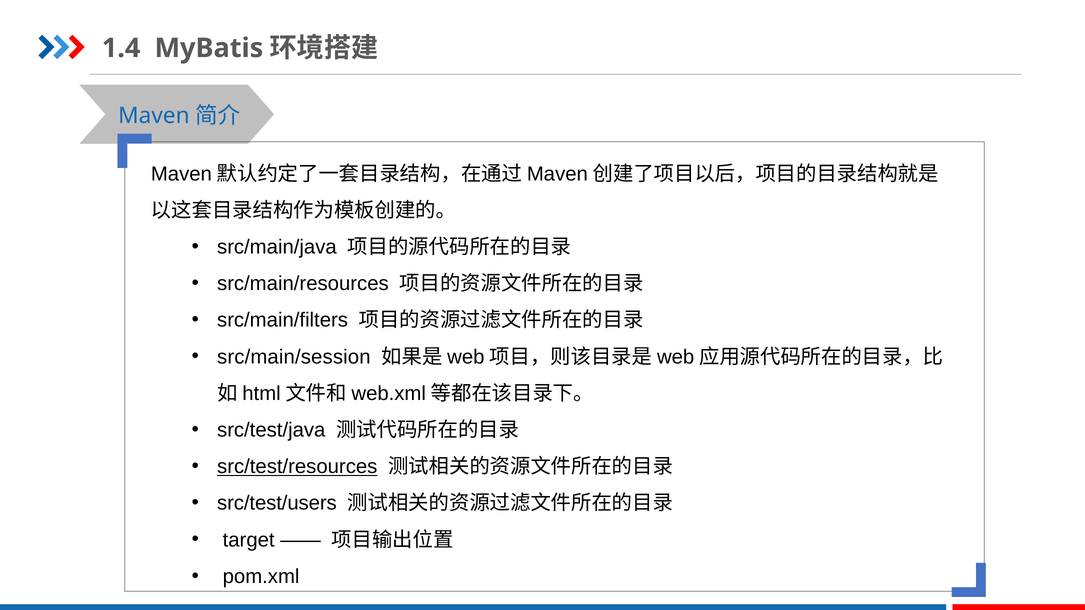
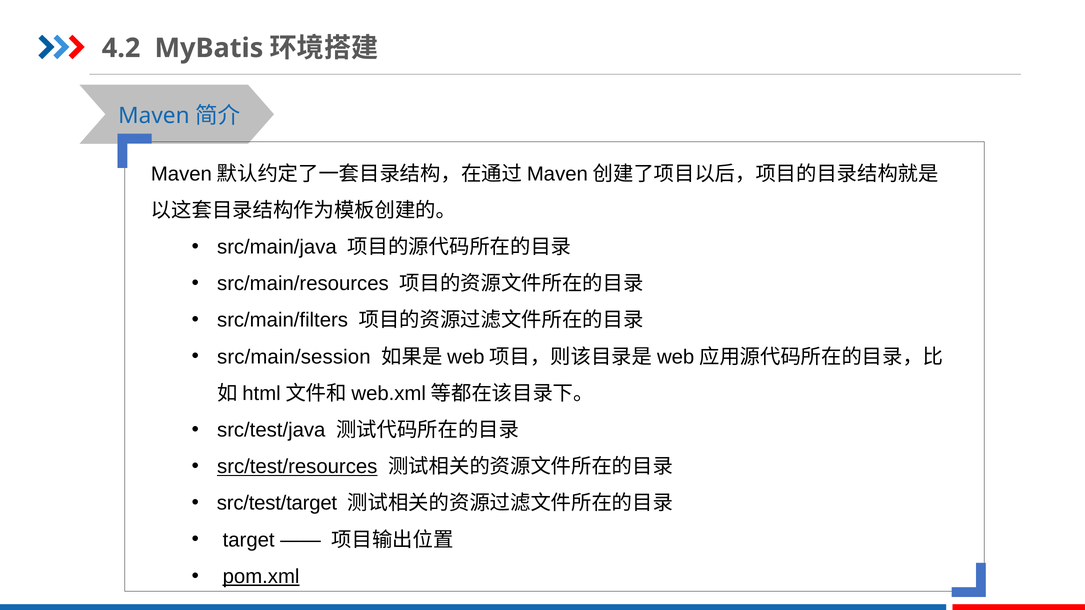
1.4: 1.4 -> 4.2
src/test/users: src/test/users -> src/test/target
pom.xml underline: none -> present
